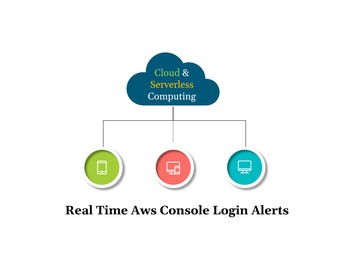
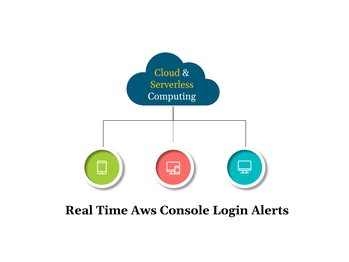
Cloud colour: light green -> yellow
